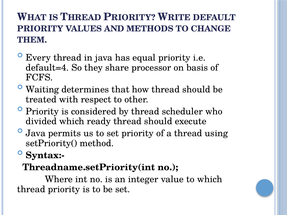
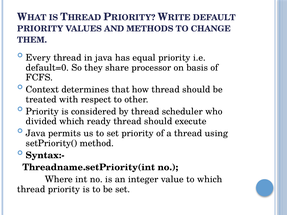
default=4: default=4 -> default=0
Waiting: Waiting -> Context
